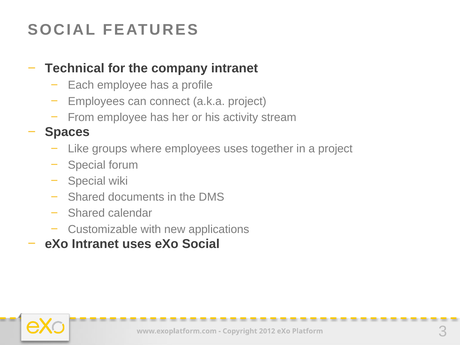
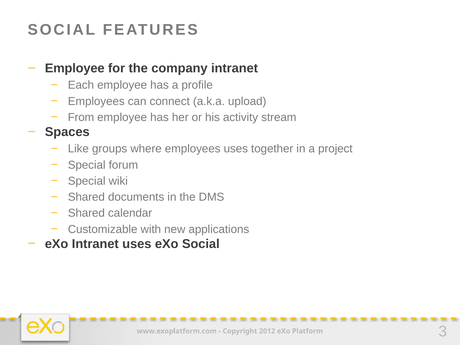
Technical at (75, 68): Technical -> Employee
a.k.a project: project -> upload
